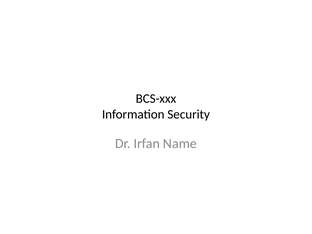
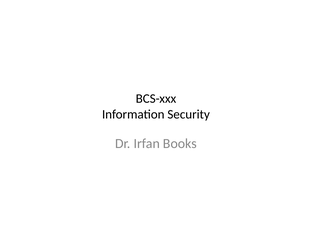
Name: Name -> Books
